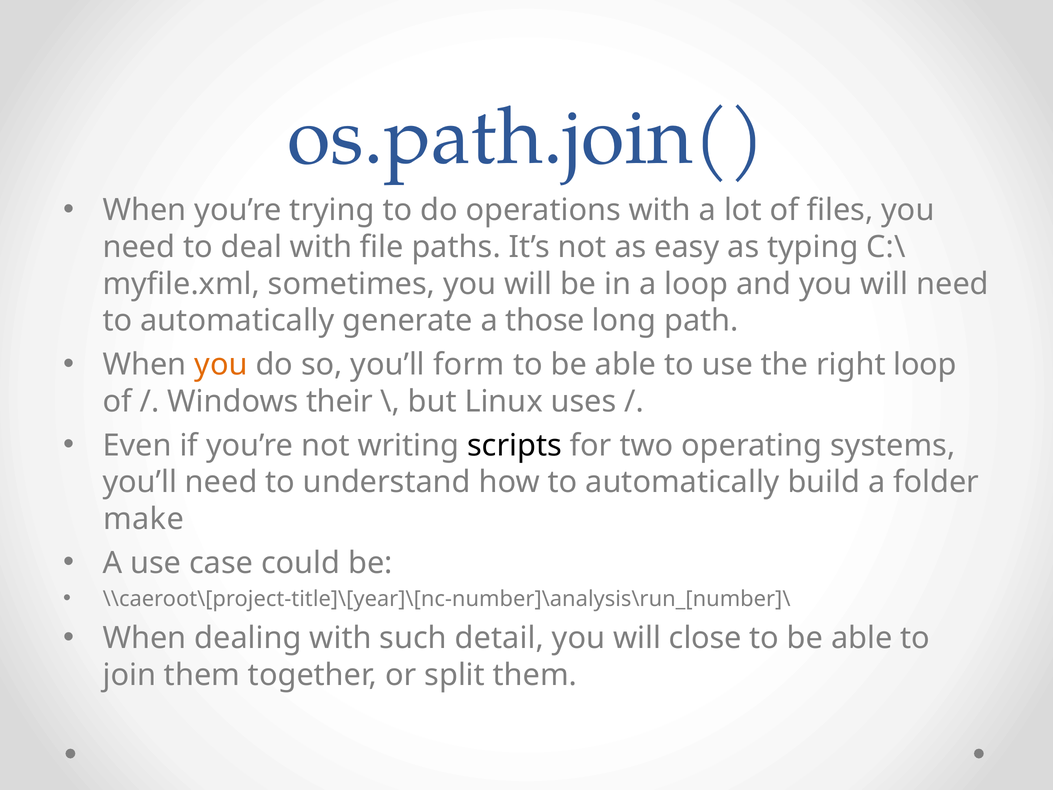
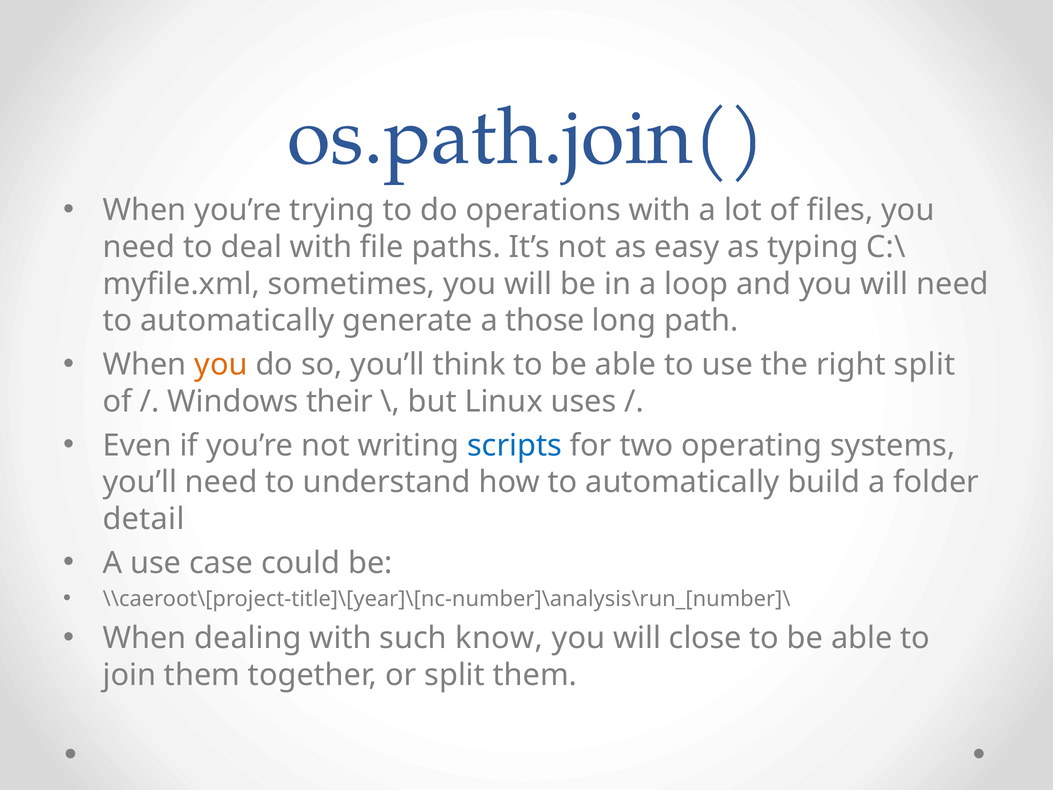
form: form -> think
right loop: loop -> split
scripts colour: black -> blue
make: make -> detail
detail: detail -> know
